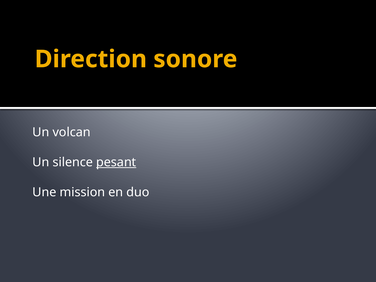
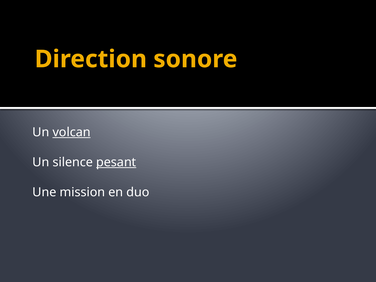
volcan underline: none -> present
